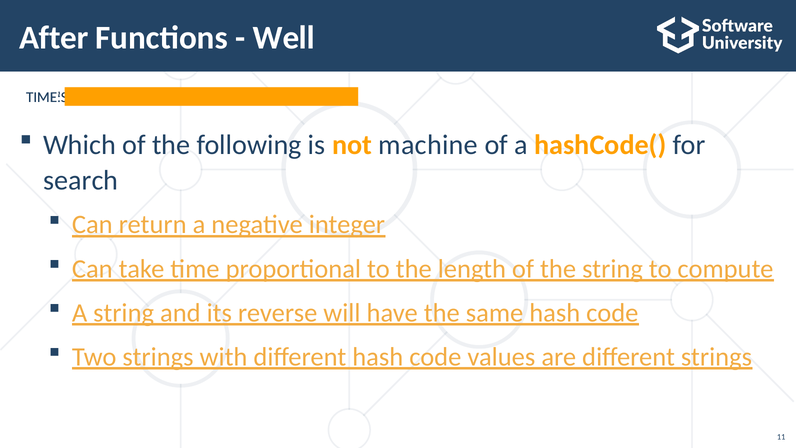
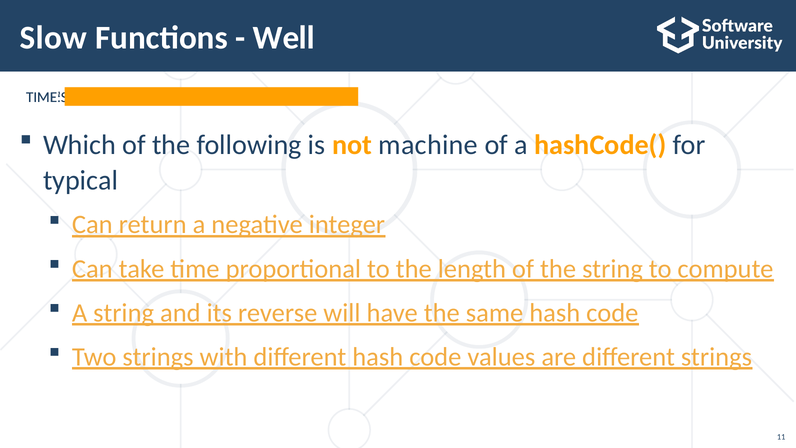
After: After -> Slow
search: search -> typical
